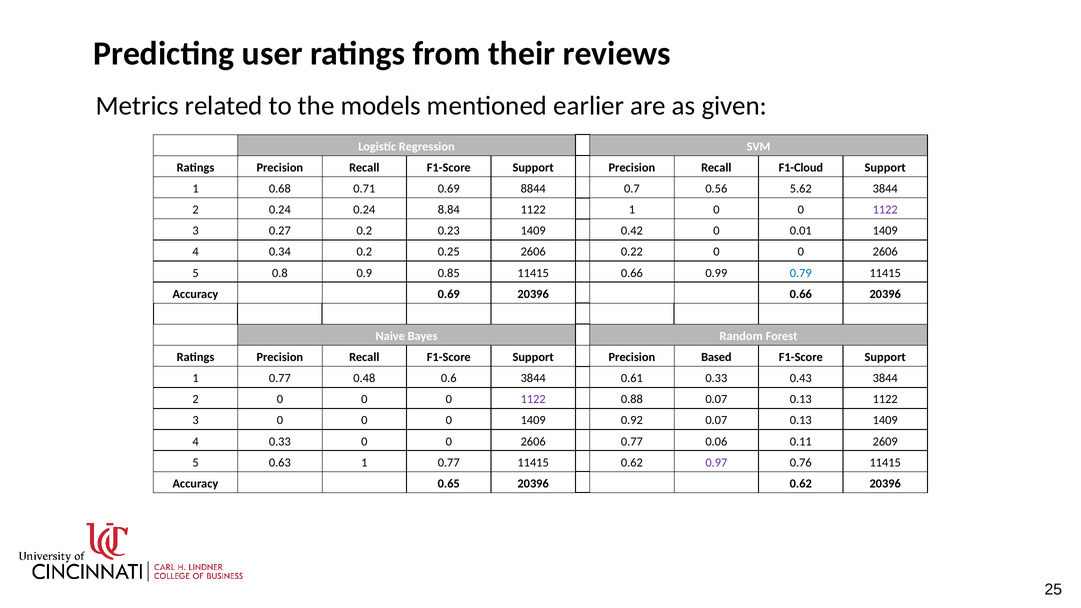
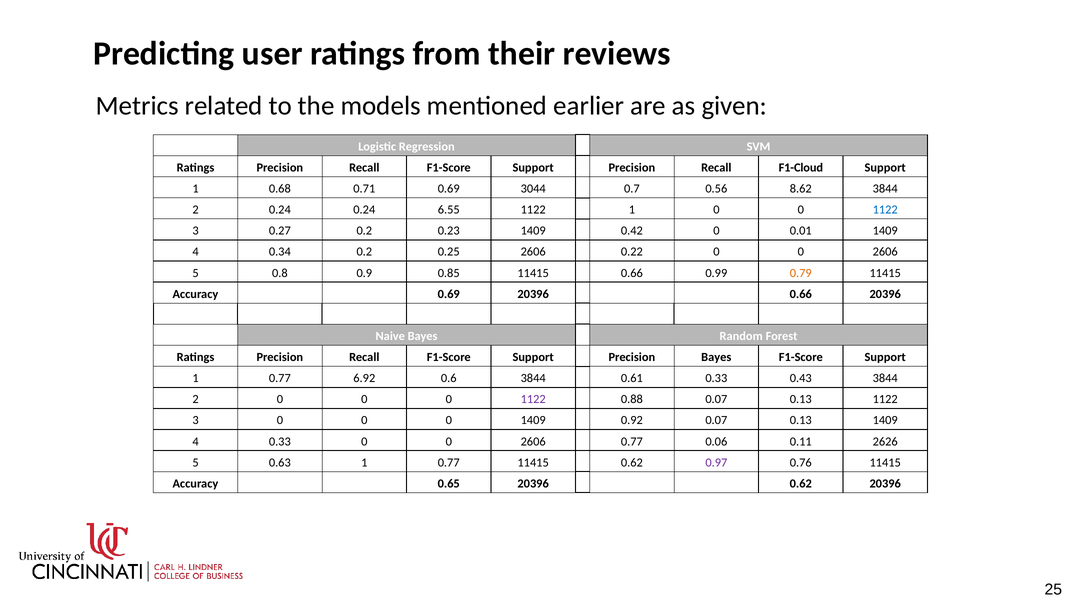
8844: 8844 -> 3044
5.62: 5.62 -> 8.62
8.84: 8.84 -> 6.55
1122 at (885, 210) colour: purple -> blue
0.79 colour: blue -> orange
Precision Based: Based -> Bayes
0.48: 0.48 -> 6.92
2609: 2609 -> 2626
